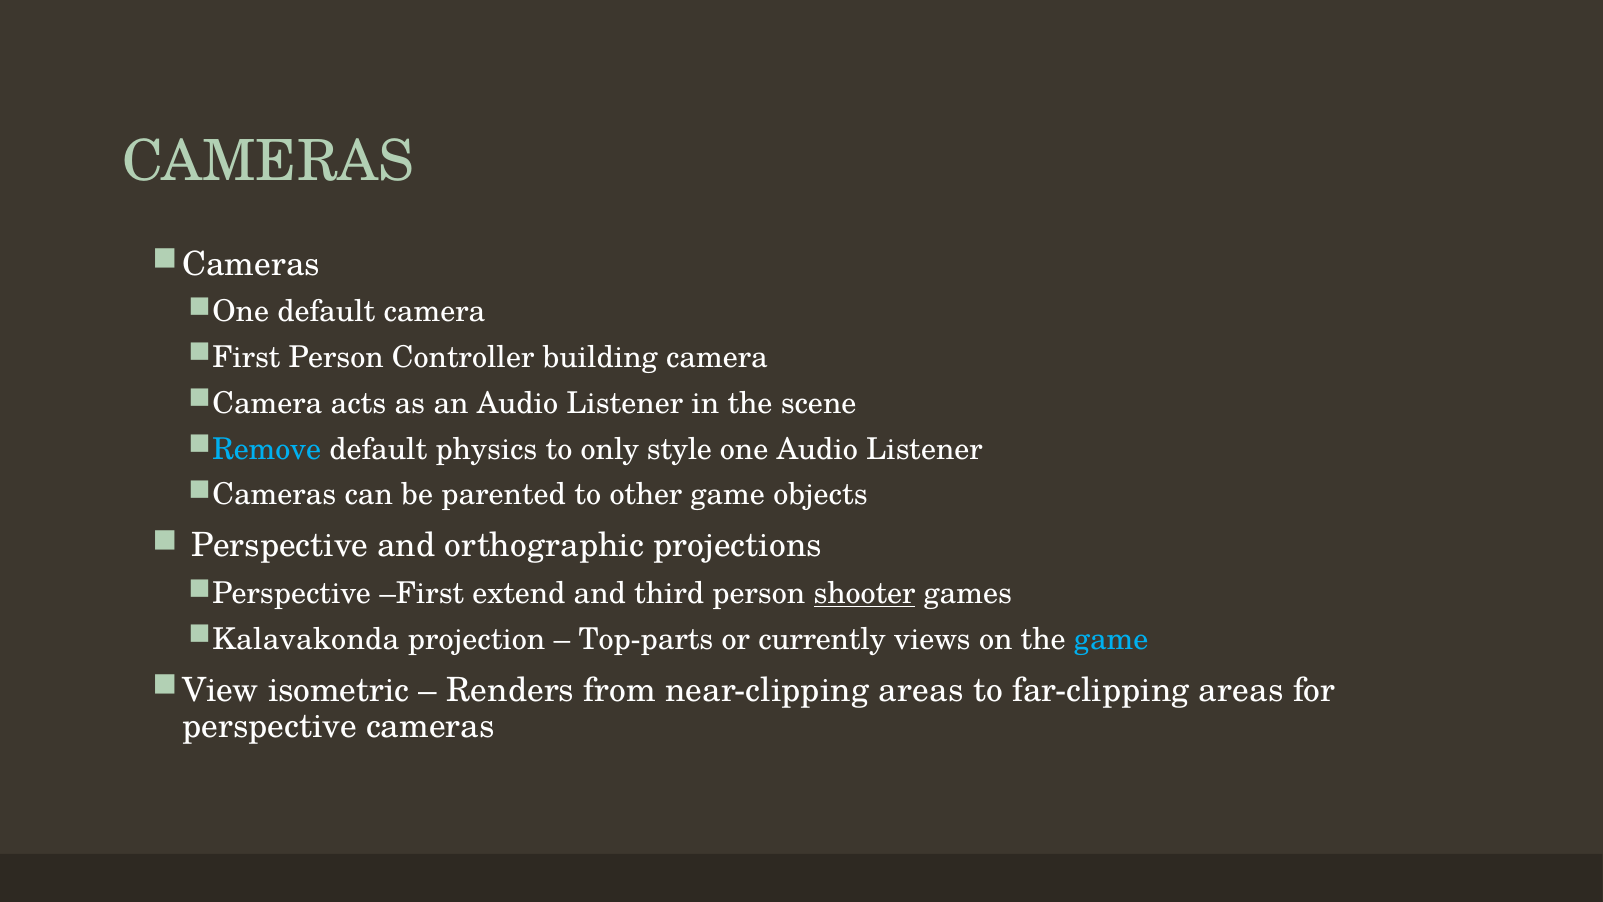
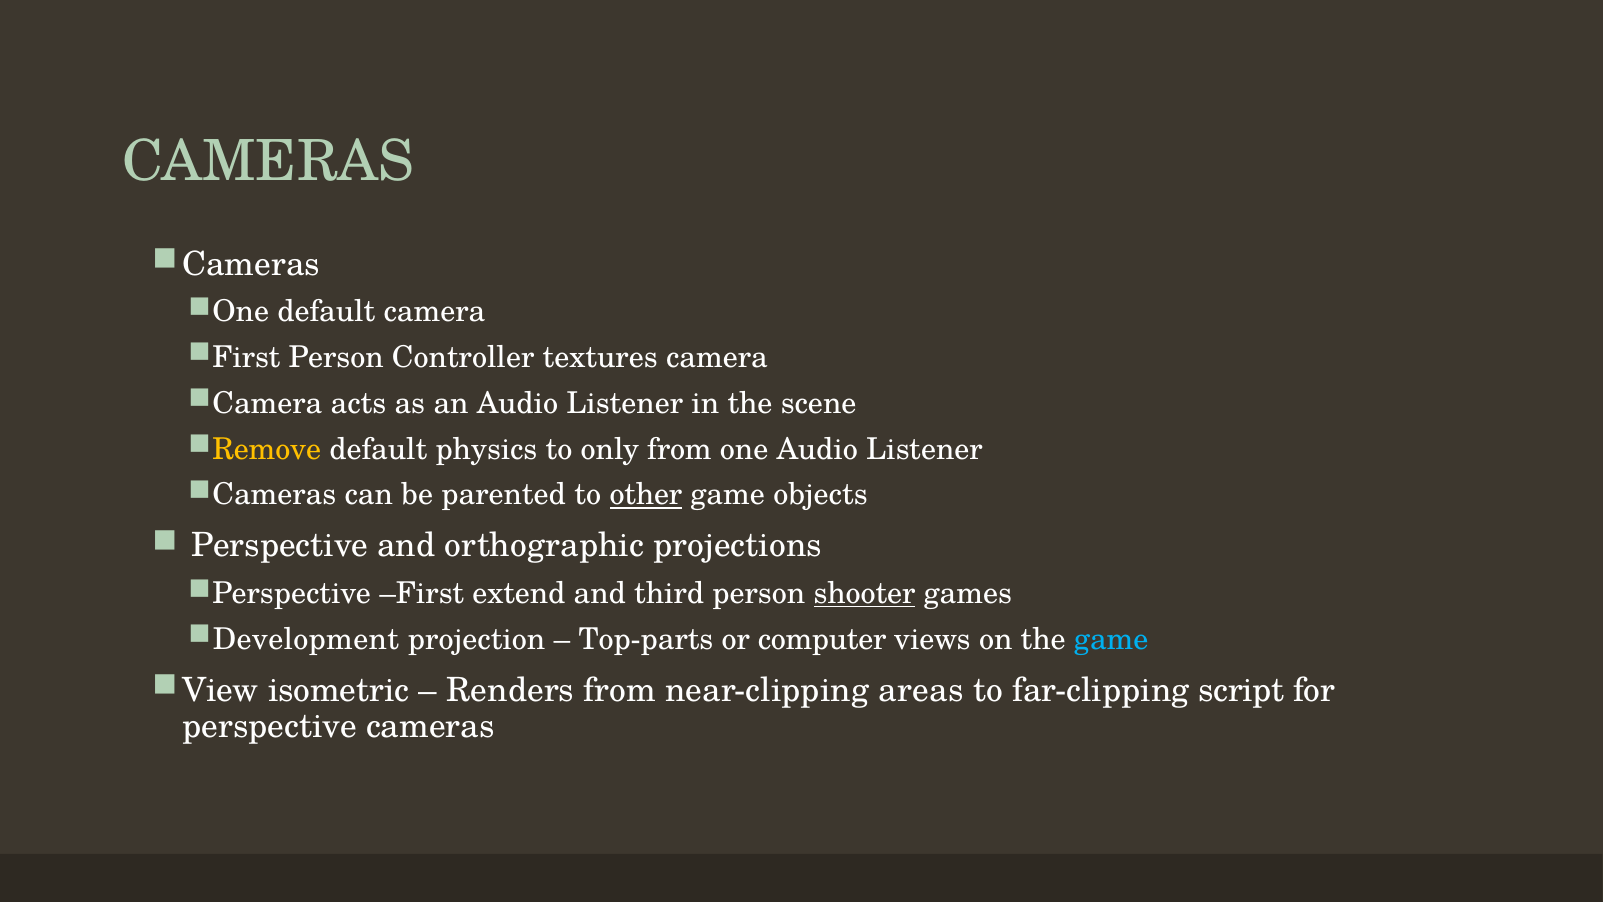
building: building -> textures
Remove colour: light blue -> yellow
only style: style -> from
other underline: none -> present
Kalavakonda: Kalavakonda -> Development
currently: currently -> computer
far-clipping areas: areas -> script
